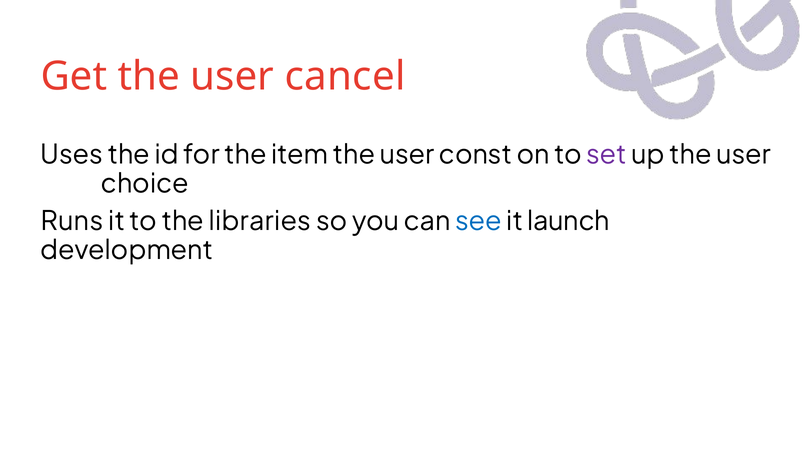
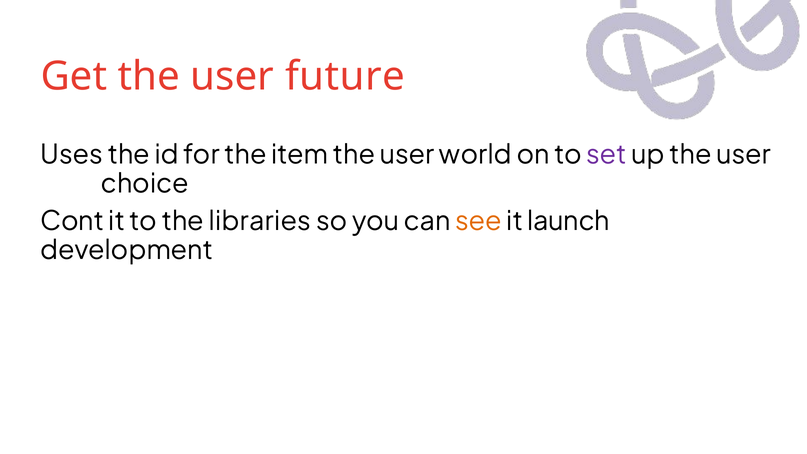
cancel: cancel -> future
const: const -> world
Runs: Runs -> Cont
see colour: blue -> orange
